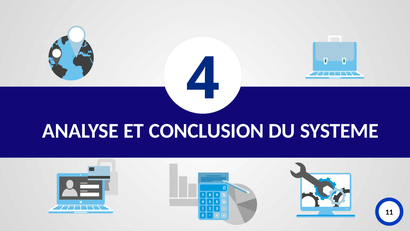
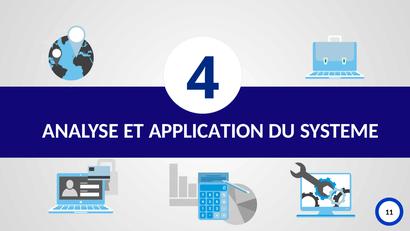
CONCLUSION: CONCLUSION -> APPLICATION
